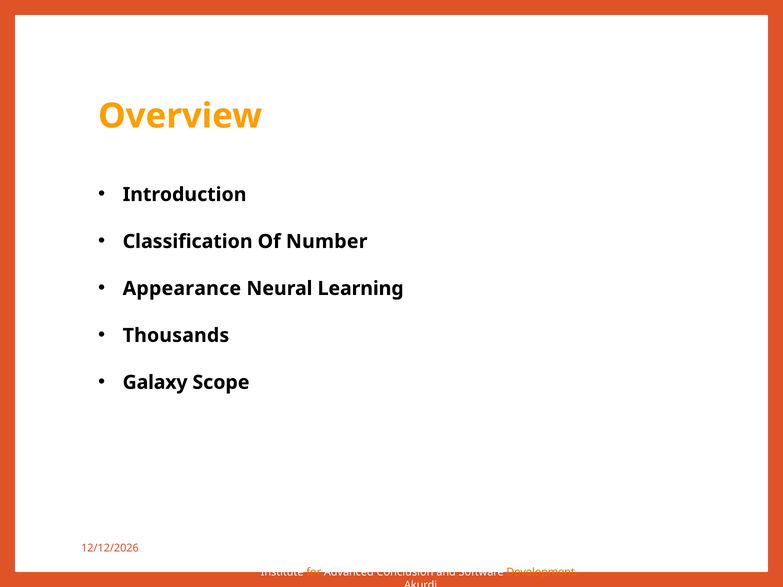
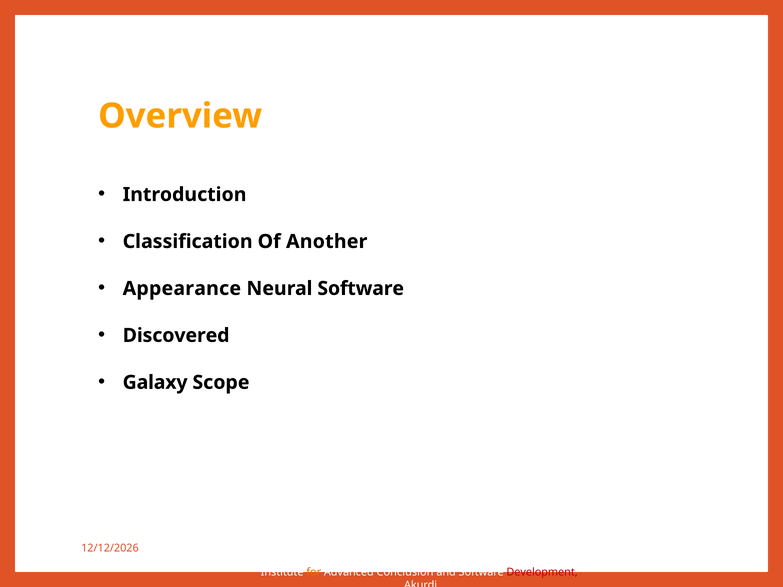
Number: Number -> Another
Neural Learning: Learning -> Software
Thousands: Thousands -> Discovered
Development colour: orange -> red
